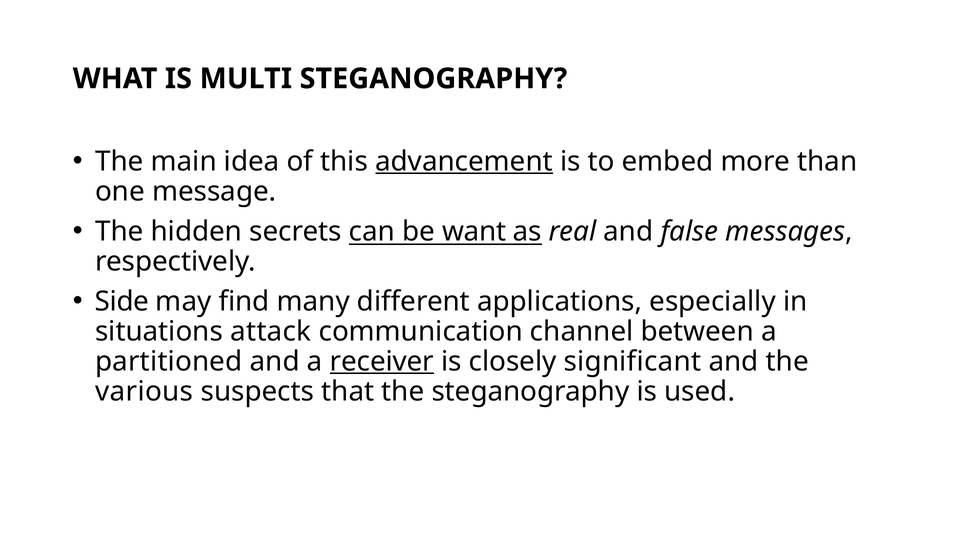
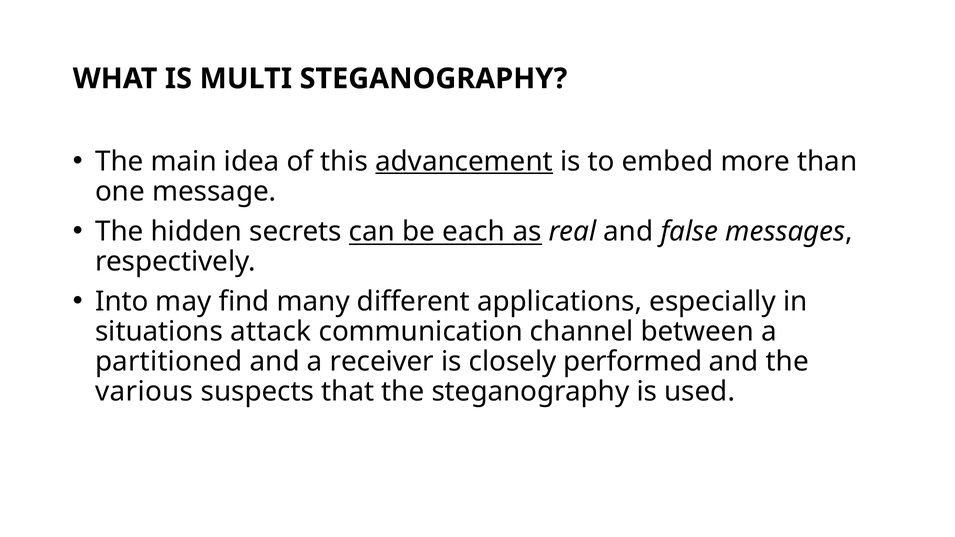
want: want -> each
Side: Side -> Into
receiver underline: present -> none
significant: significant -> performed
